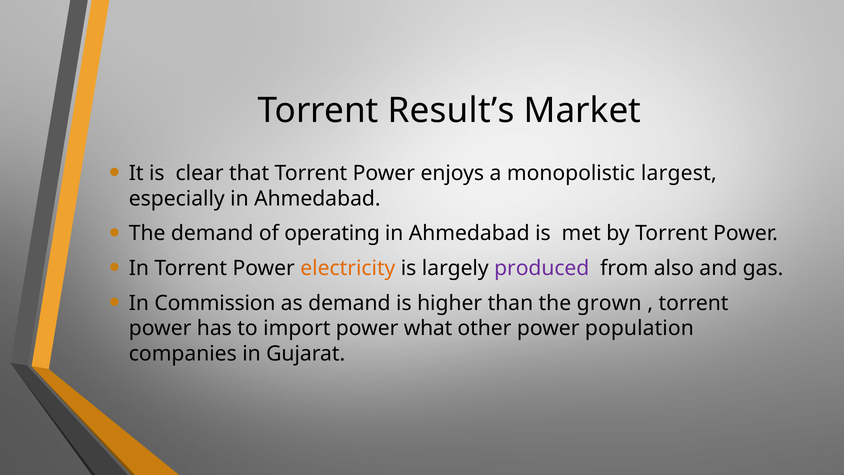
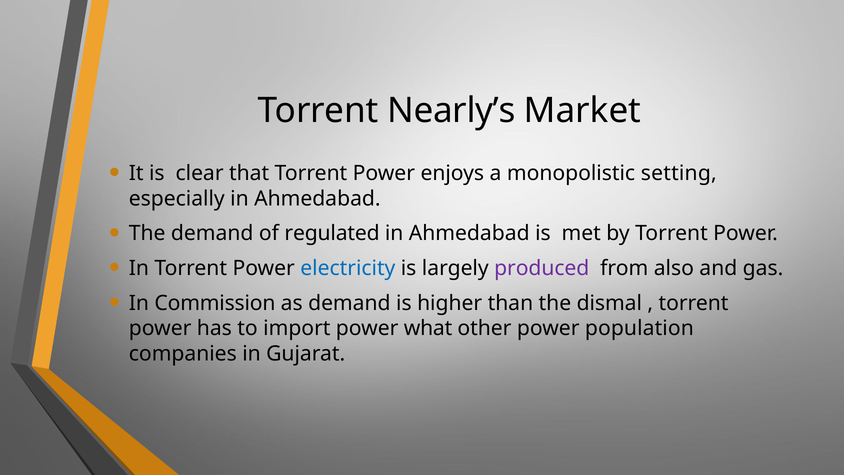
Result’s: Result’s -> Nearly’s
largest: largest -> setting
operating: operating -> regulated
electricity colour: orange -> blue
grown: grown -> dismal
